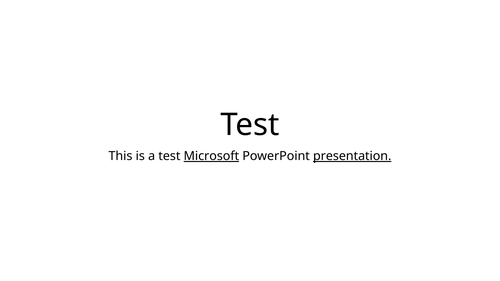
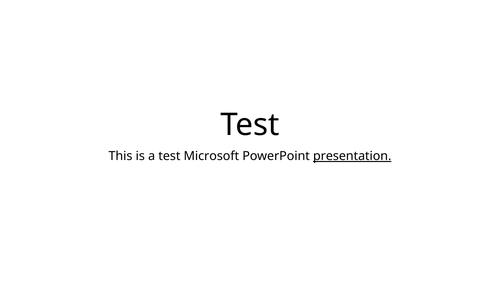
Microsoft underline: present -> none
